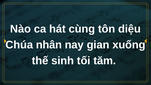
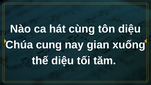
nhân: nhân -> cung
thế sinh: sinh -> diệu
